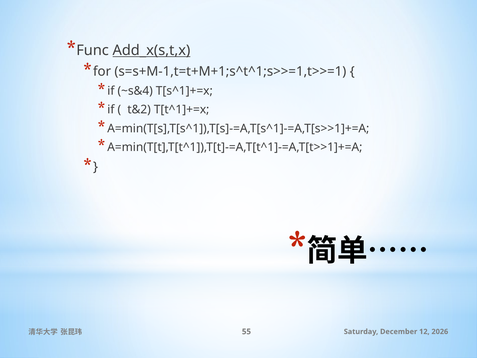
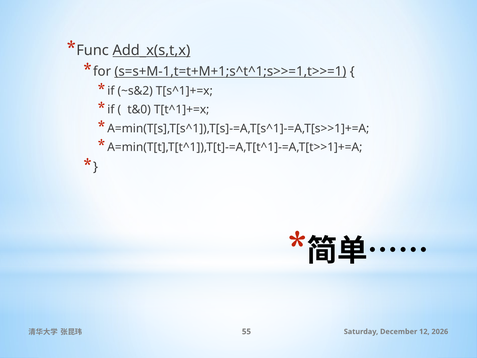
s=s+M-1,t=t+M+1;s^t^1;s>>=1,t>>=1 underline: none -> present
~s&4: ~s&4 -> ~s&2
t&2: t&2 -> t&0
